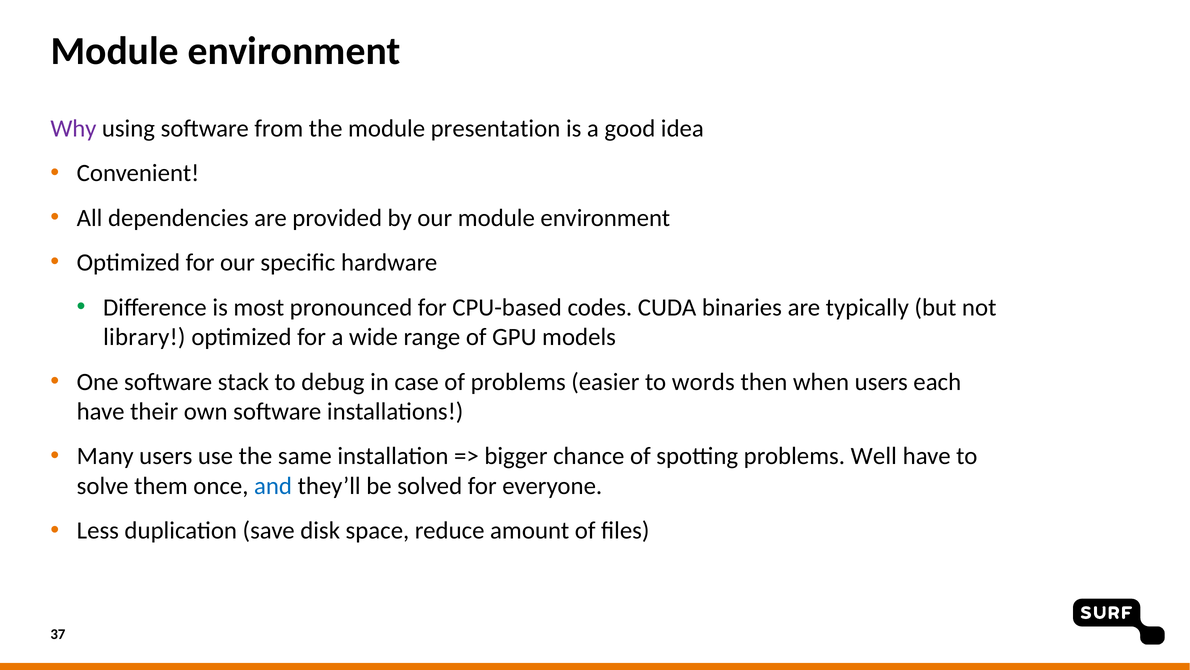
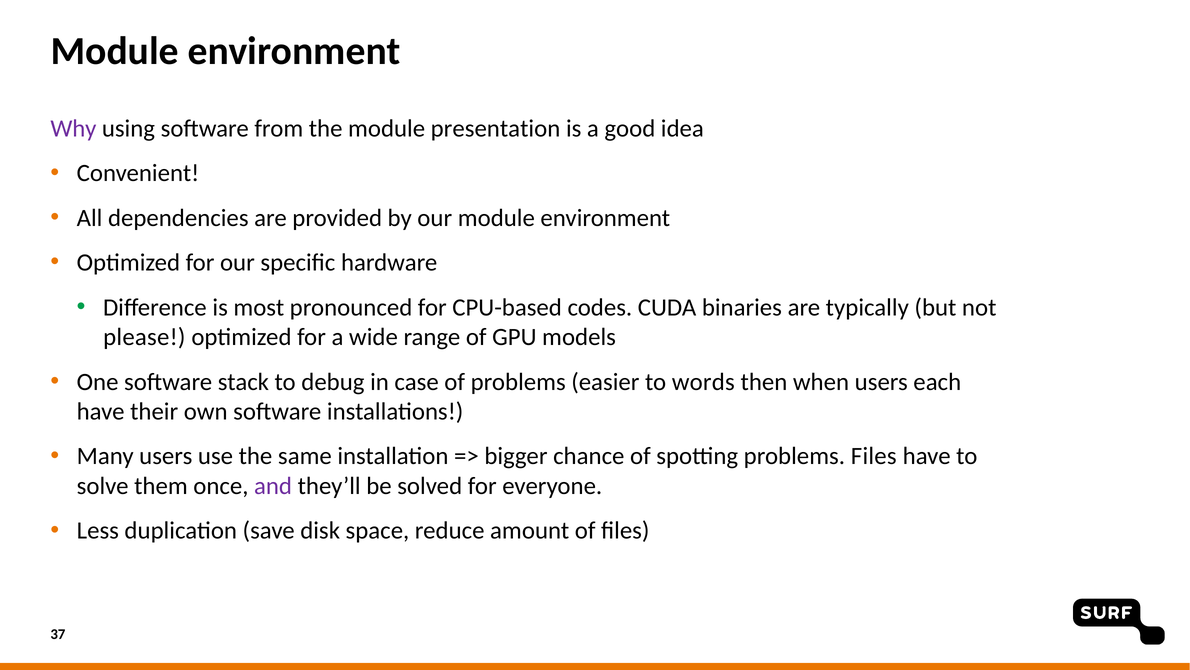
library: library -> please
problems Well: Well -> Files
and colour: blue -> purple
